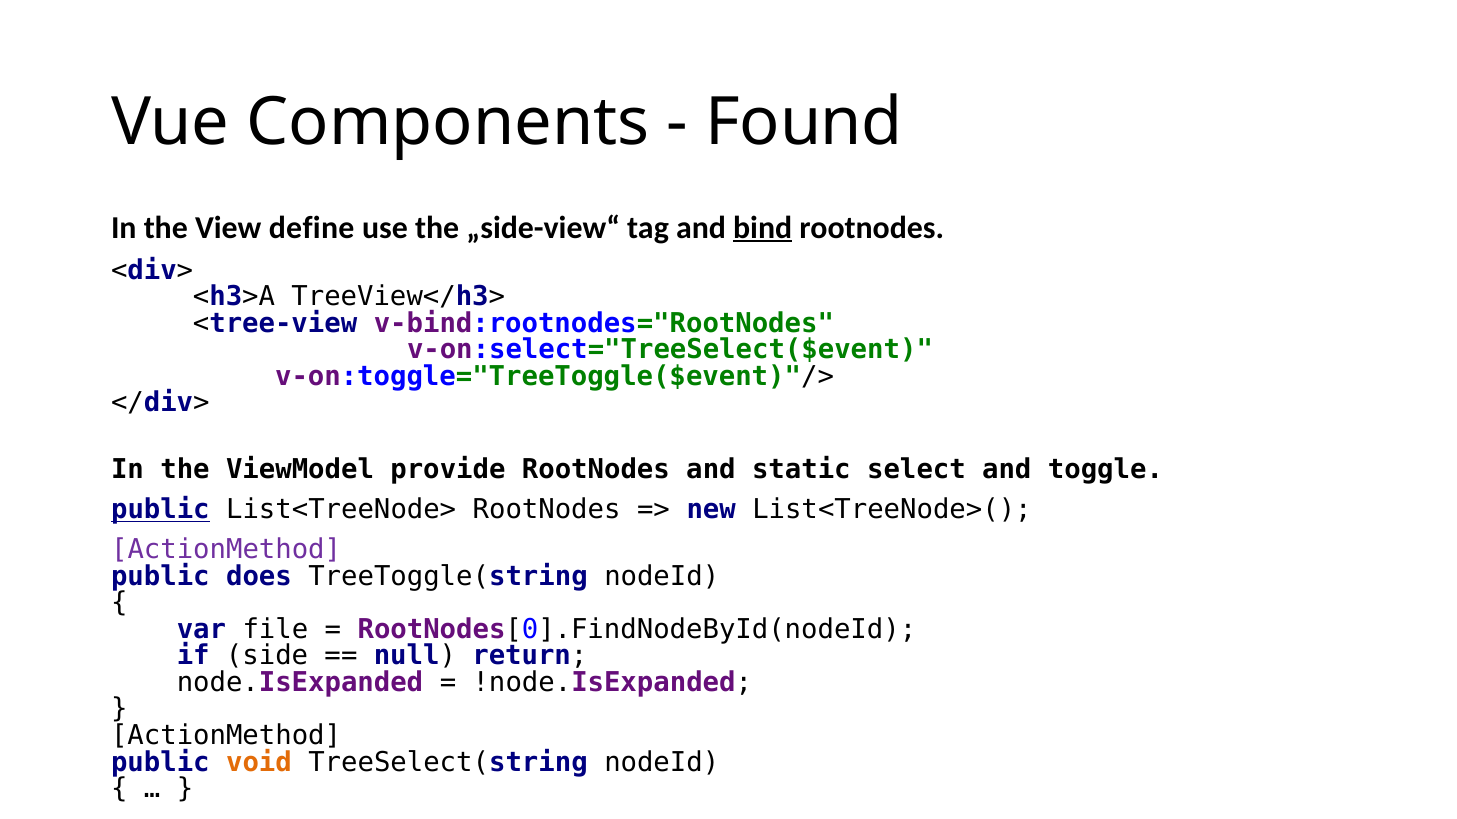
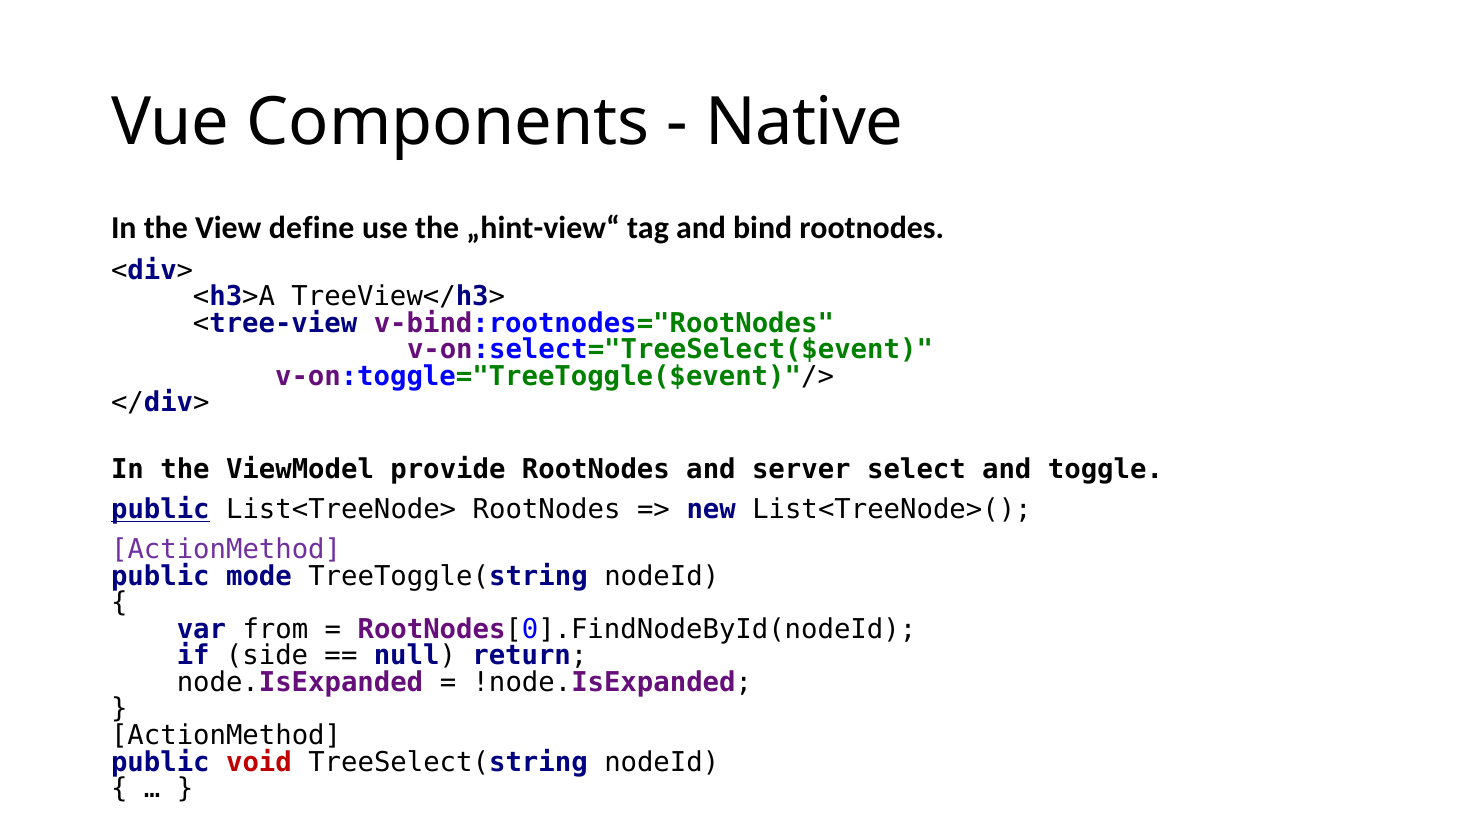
Found: Found -> Native
„side-view“: „side-view“ -> „hint-view“
bind underline: present -> none
static: static -> server
does: does -> mode
file: file -> from
void colour: orange -> red
